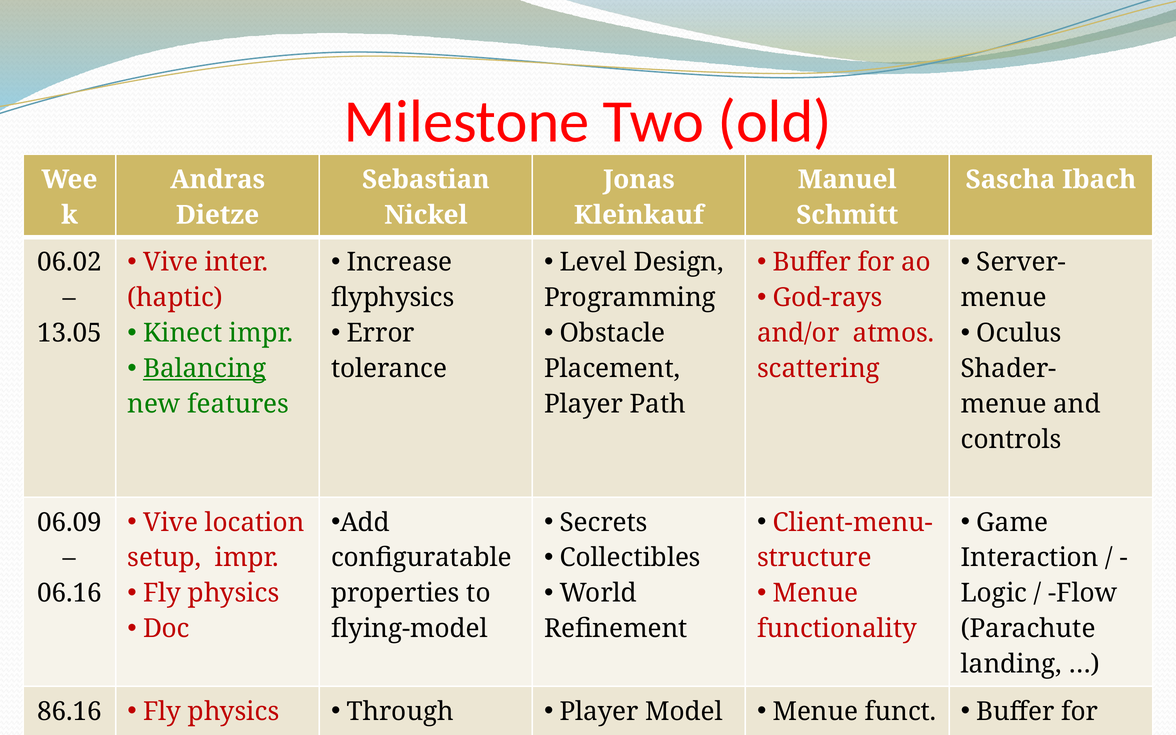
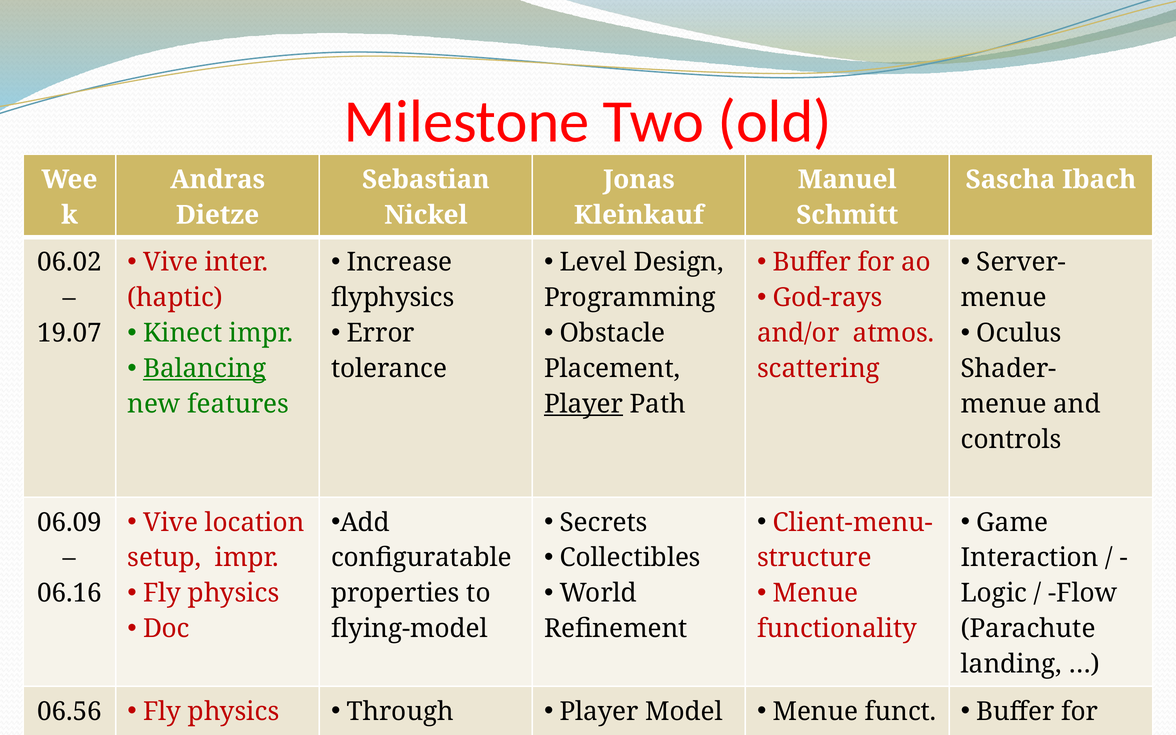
13.05: 13.05 -> 19.07
Player at (584, 404) underline: none -> present
86.16: 86.16 -> 06.56
